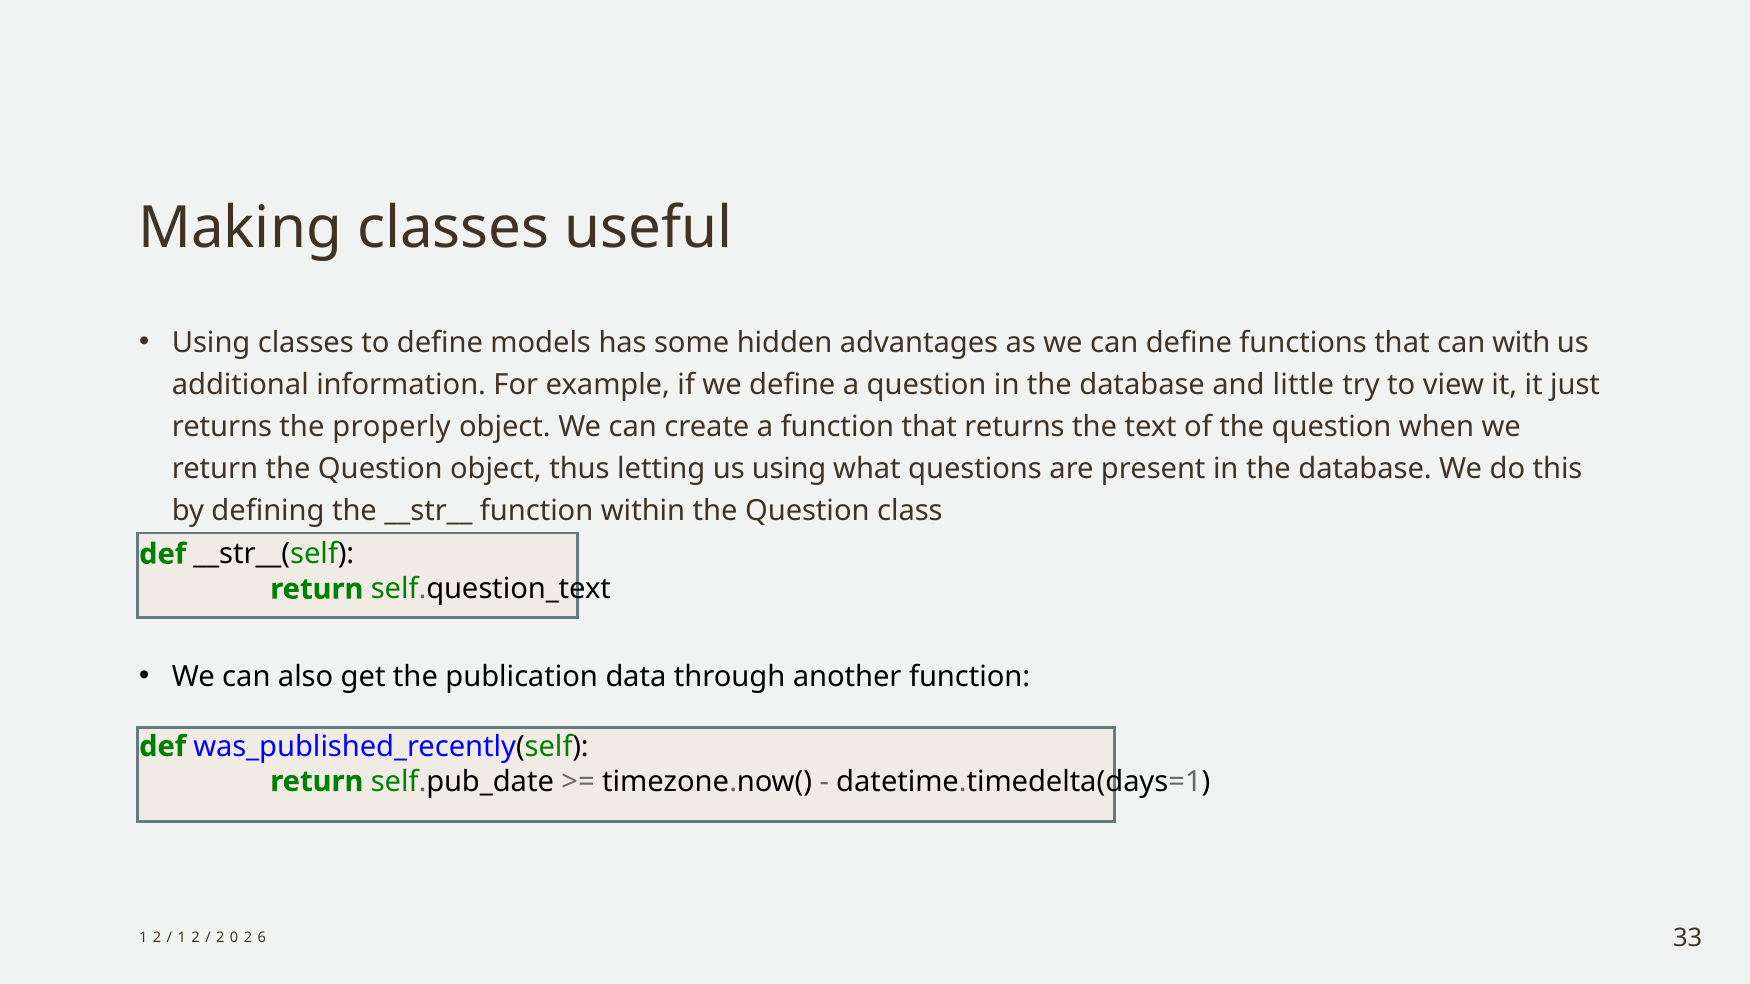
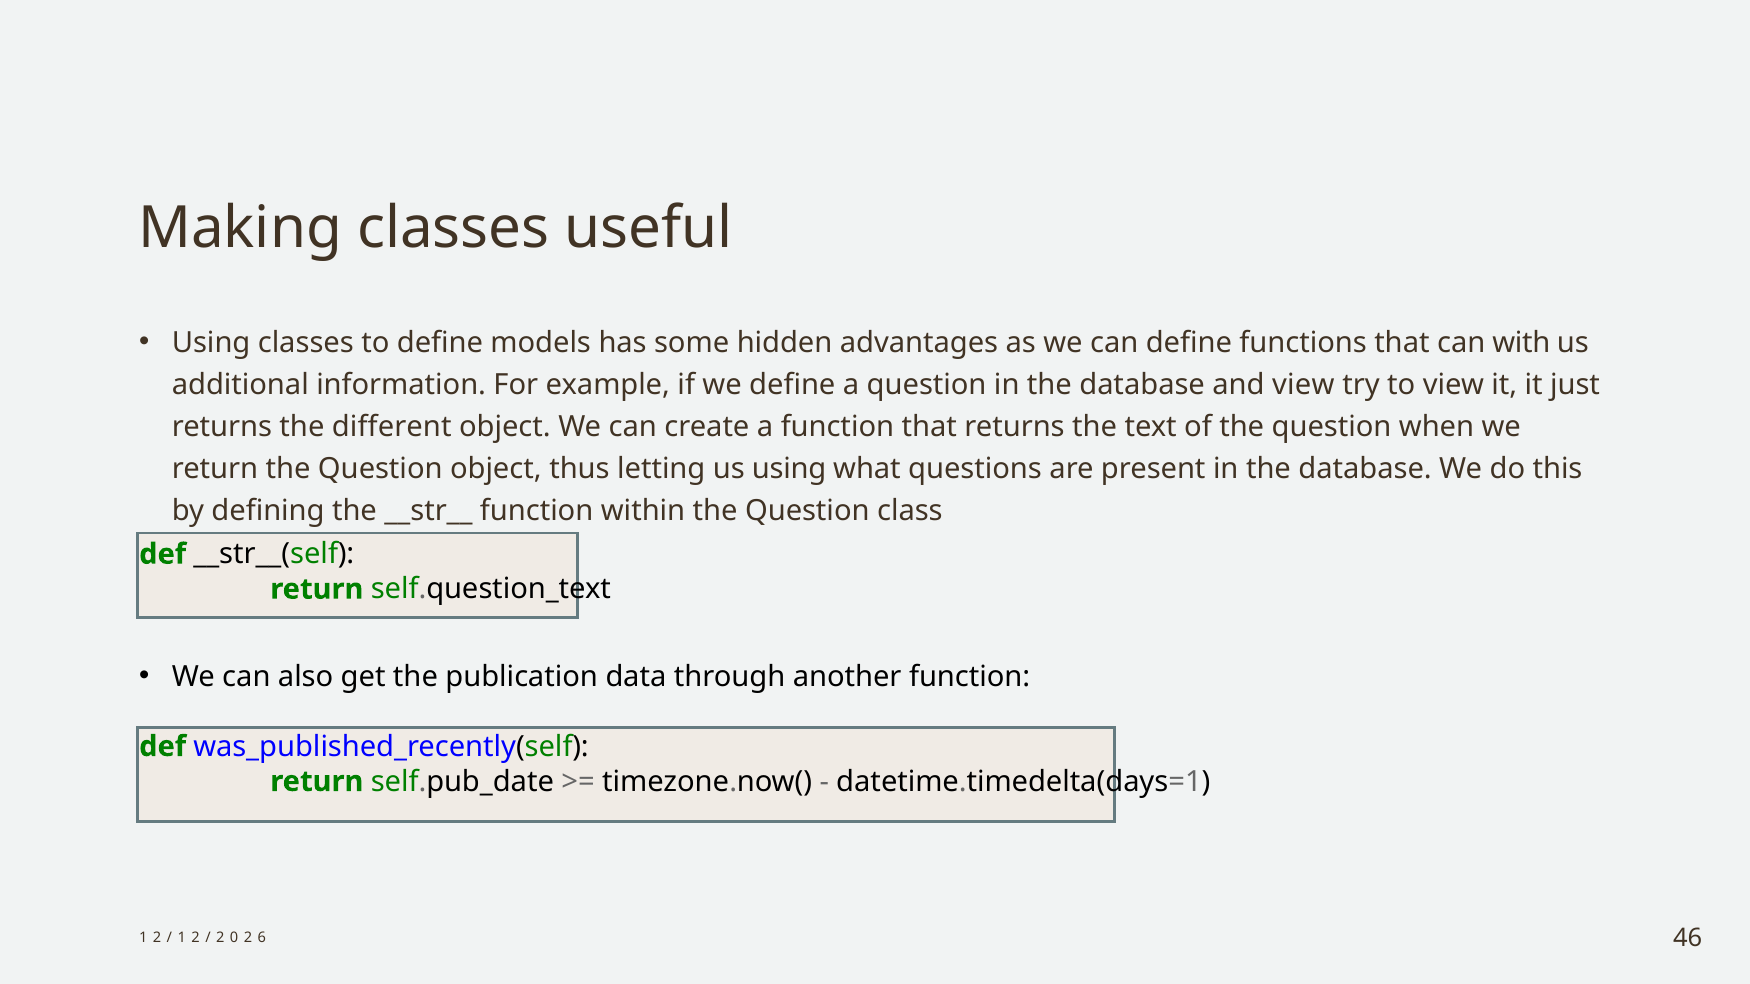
and little: little -> view
properly: properly -> different
33: 33 -> 46
